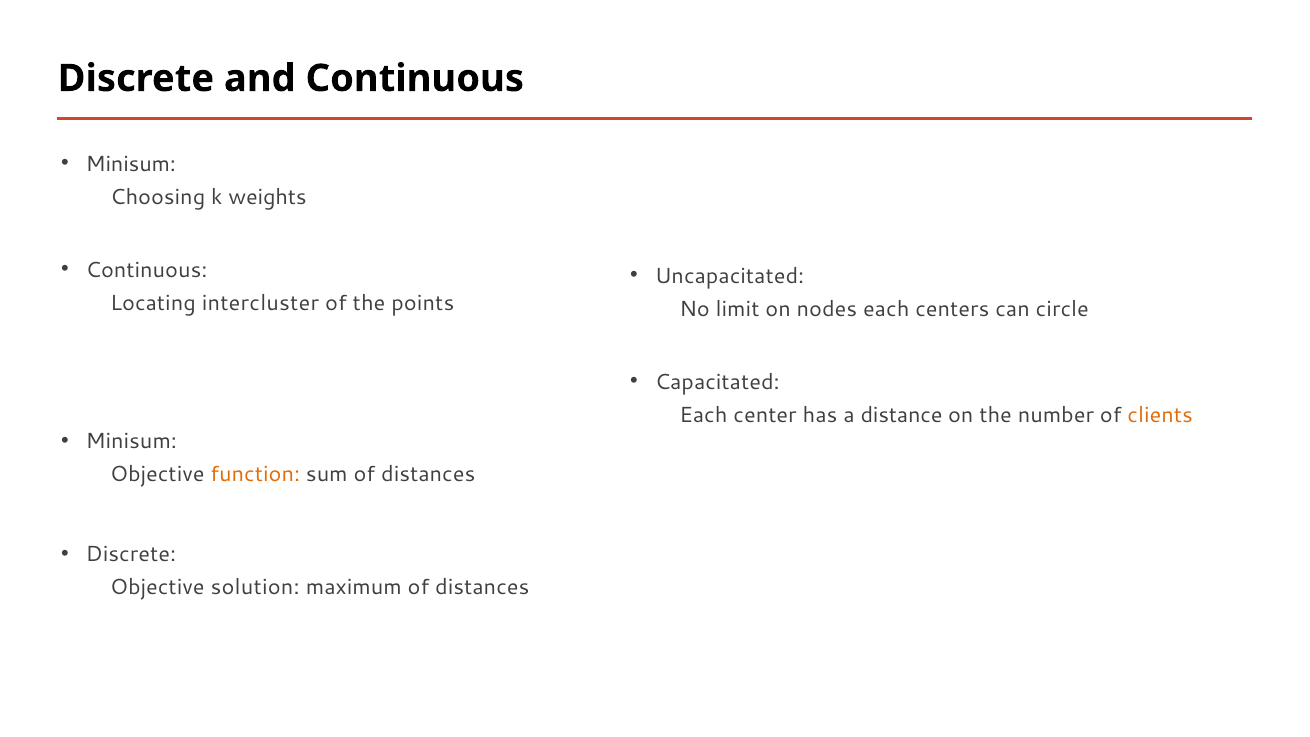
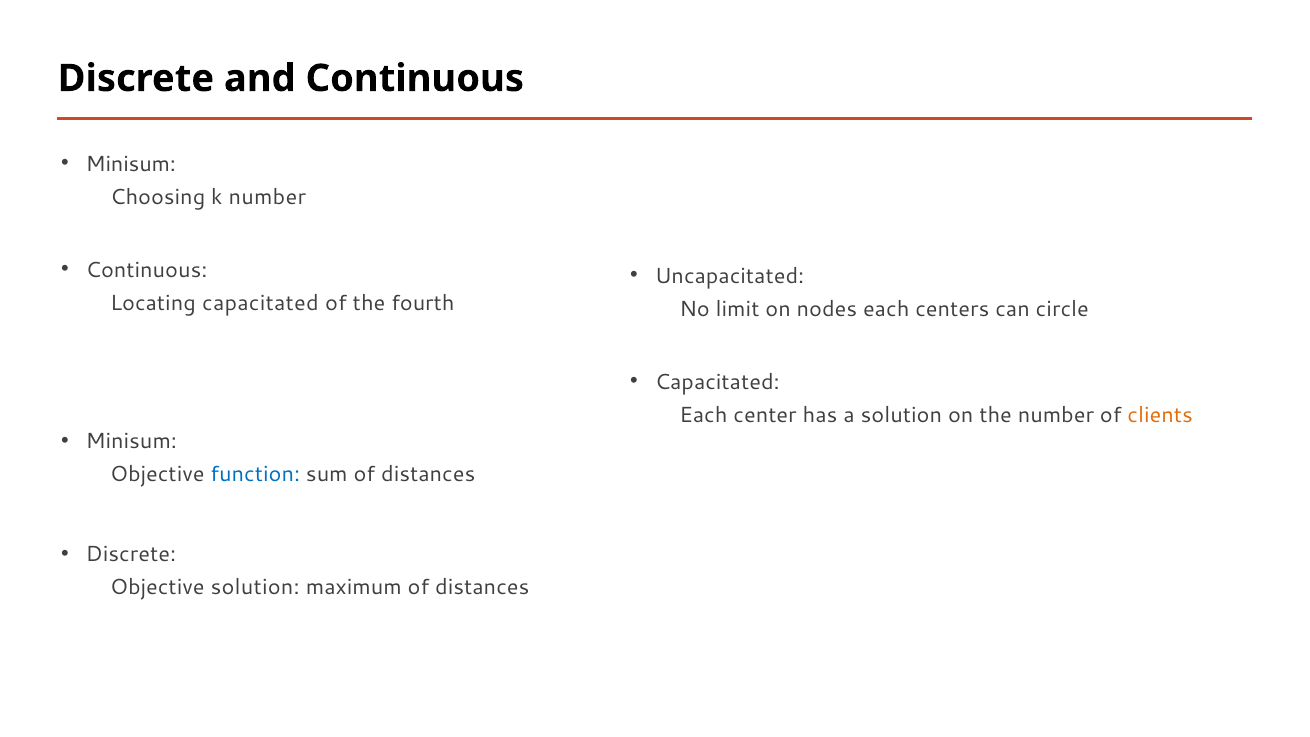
k weights: weights -> number
Locating intercluster: intercluster -> capacitated
points: points -> fourth
a distance: distance -> solution
function colour: orange -> blue
